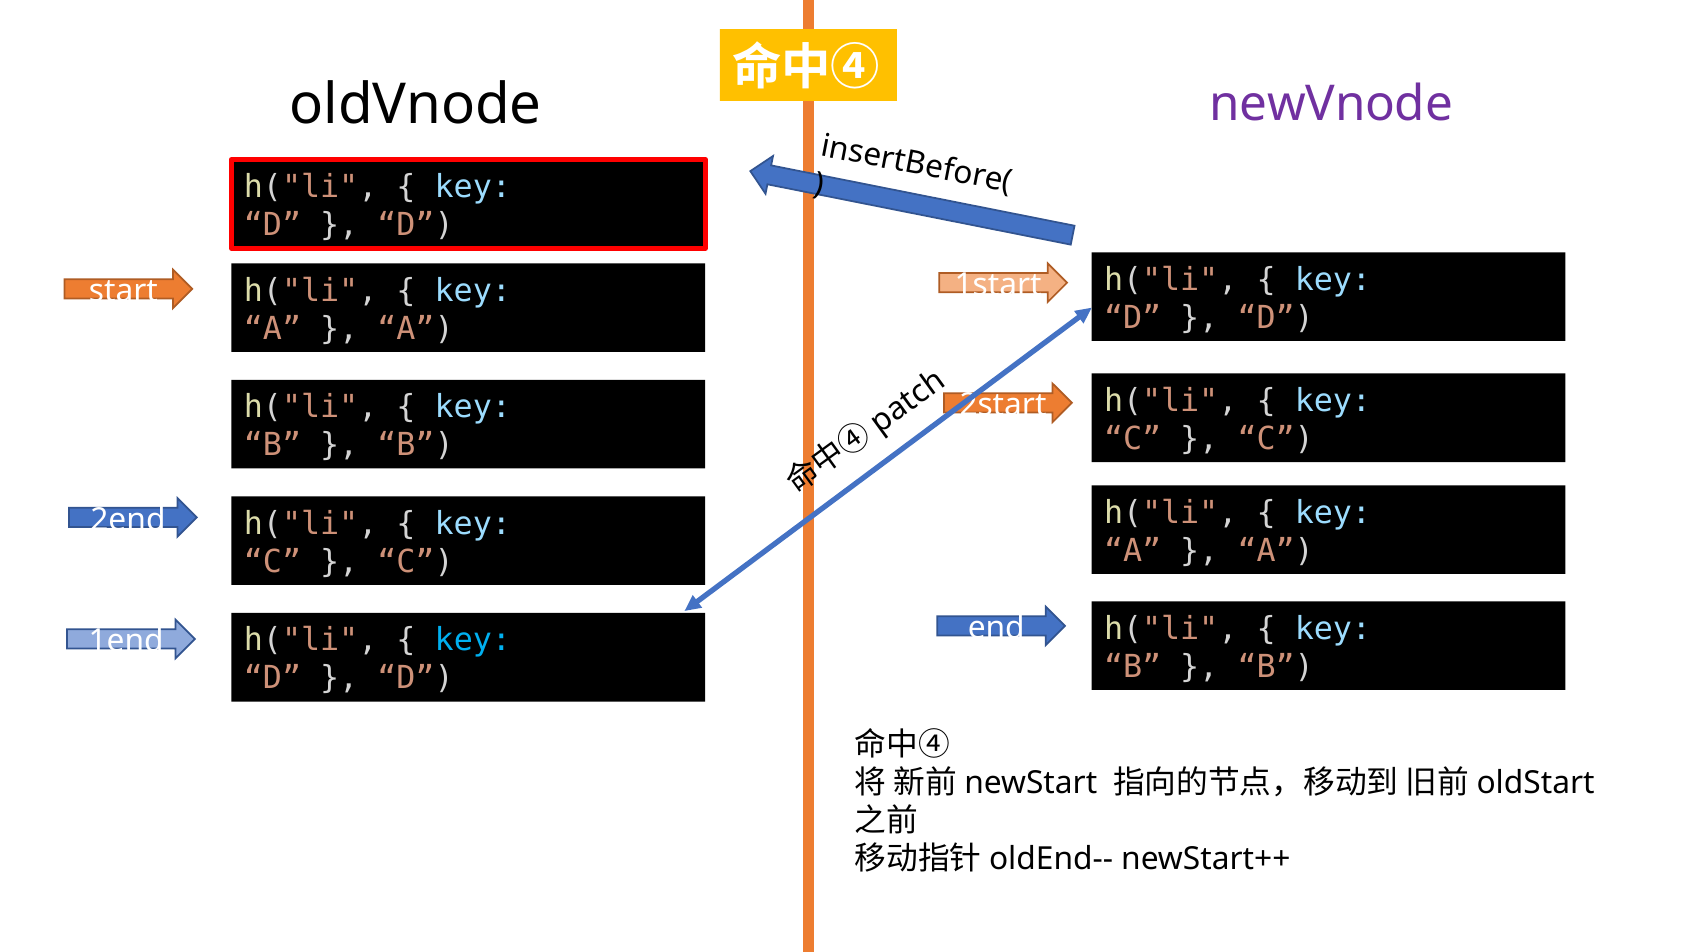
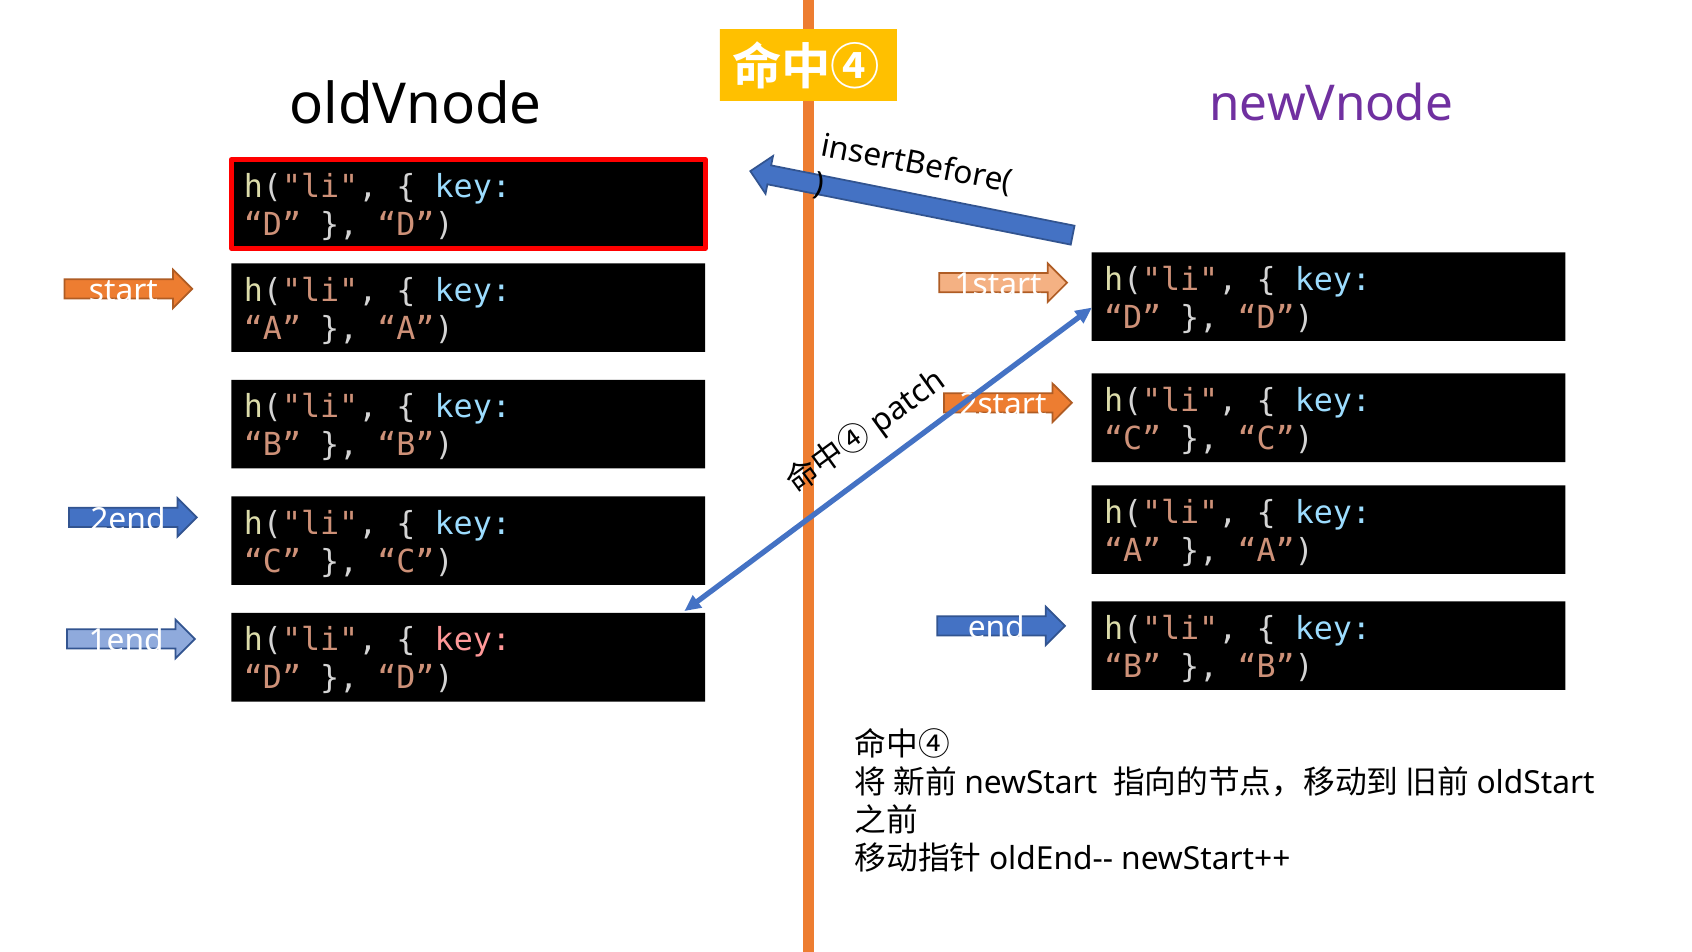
key at (473, 640) colour: light blue -> pink
